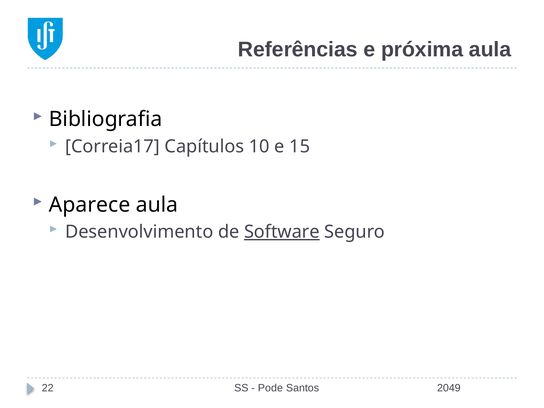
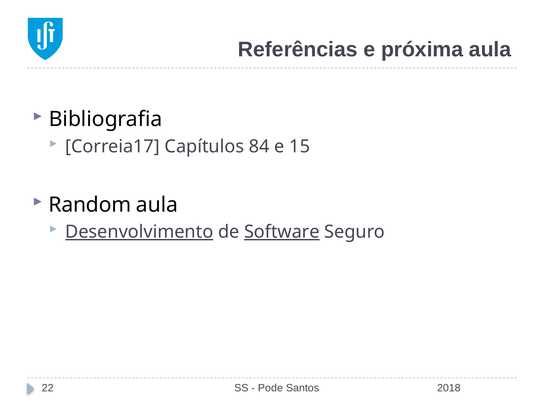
10: 10 -> 84
Aparece: Aparece -> Random
Desenvolvimento underline: none -> present
2049: 2049 -> 2018
